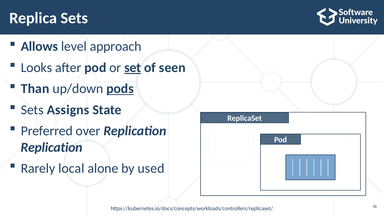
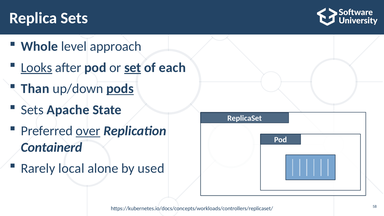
Allows: Allows -> Whole
Looks underline: none -> present
seen: seen -> each
Assigns: Assigns -> Apache
over underline: none -> present
Replication at (52, 147): Replication -> Containerd
